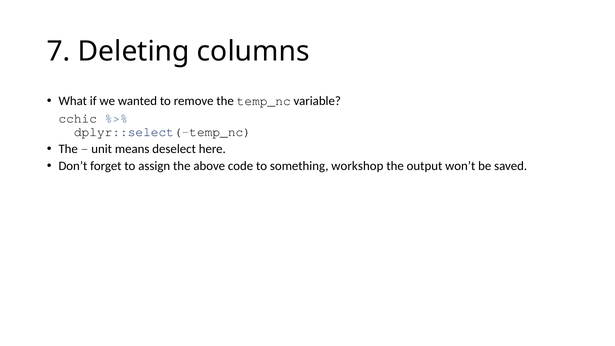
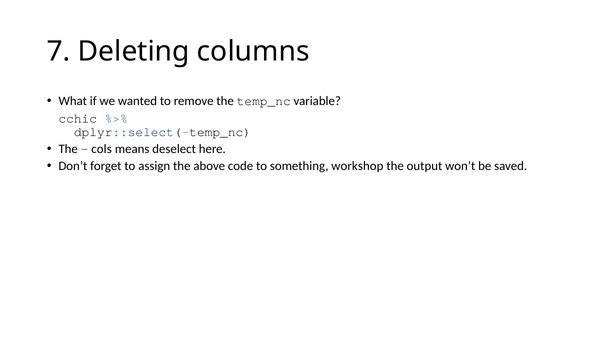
unit: unit -> cols
